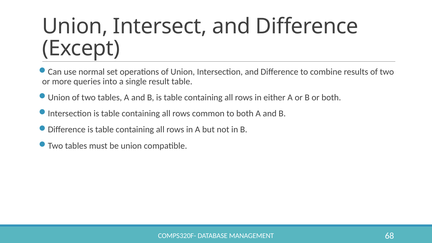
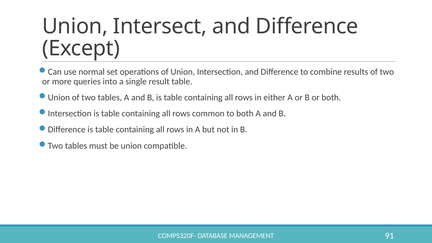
68: 68 -> 91
